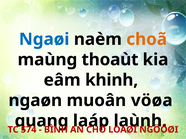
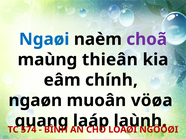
choã colour: orange -> purple
thoaùt: thoaùt -> thieân
khinh: khinh -> chính
